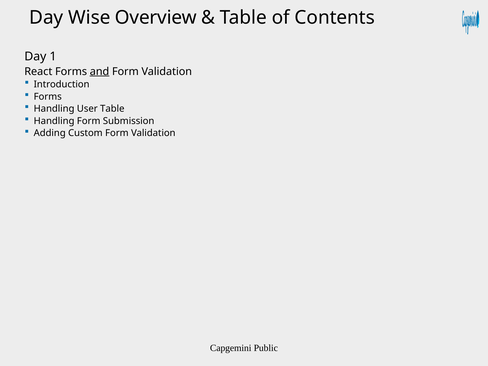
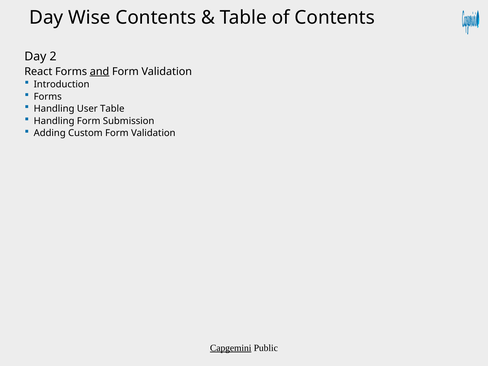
Wise Overview: Overview -> Contents
1: 1 -> 2
Capgemini underline: none -> present
